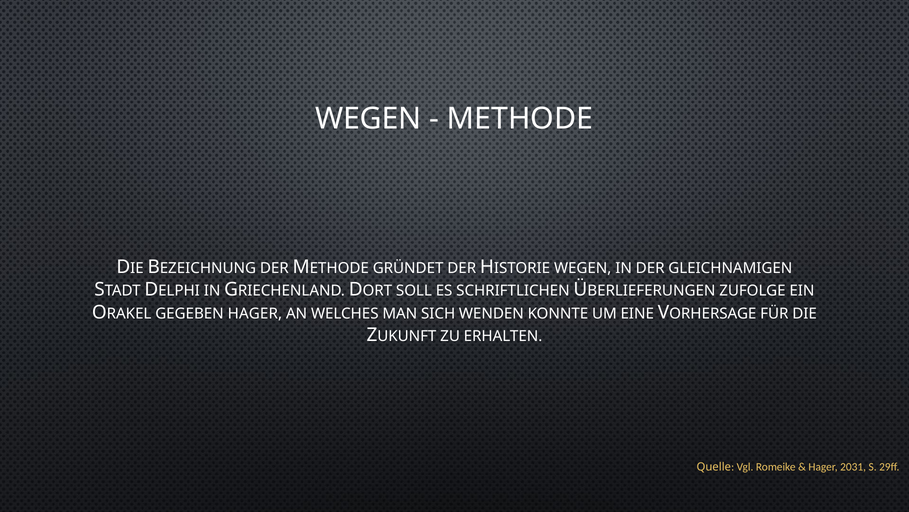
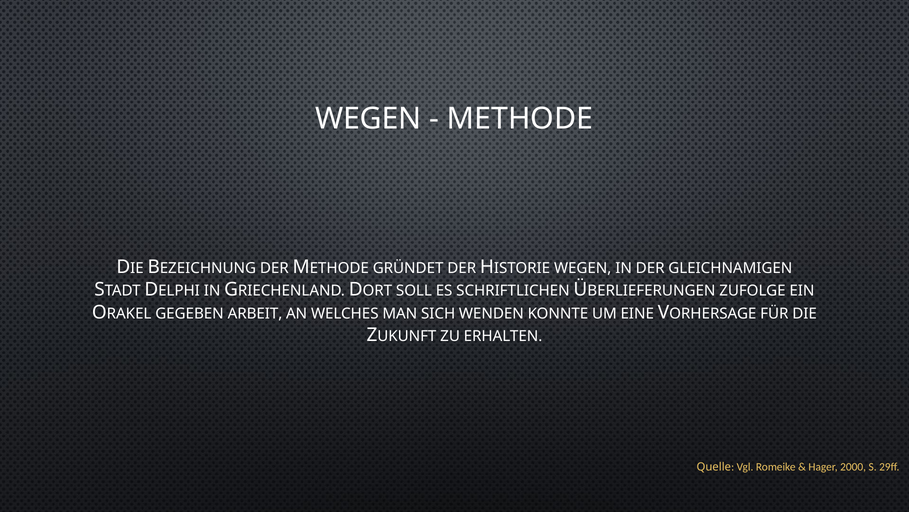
GEGEBEN HAGER: HAGER -> ARBEIT
2031: 2031 -> 2000
